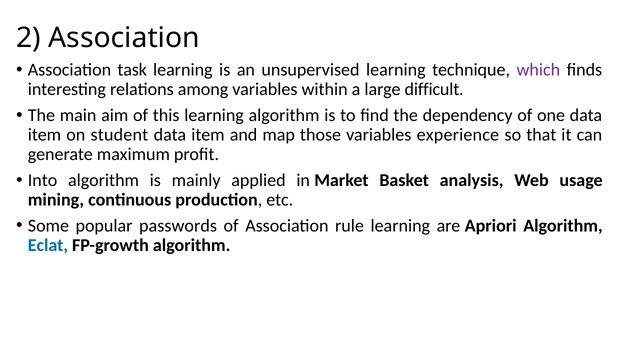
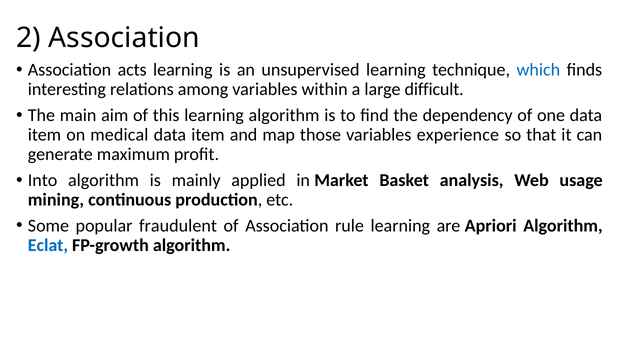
task: task -> acts
which colour: purple -> blue
student: student -> medical
passwords: passwords -> fraudulent
